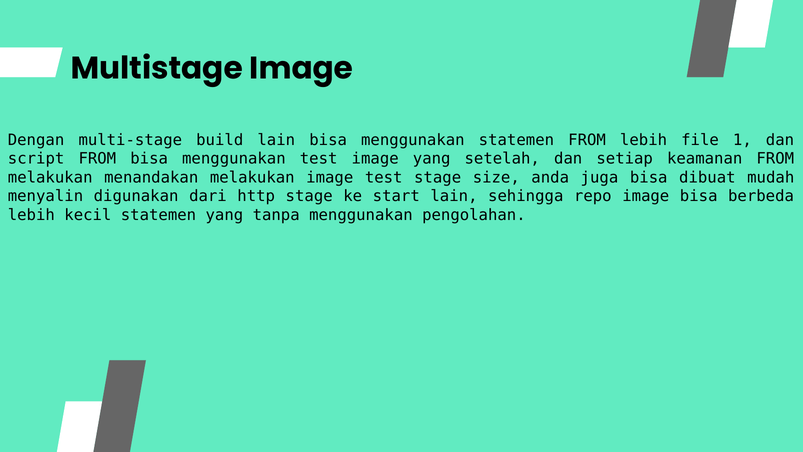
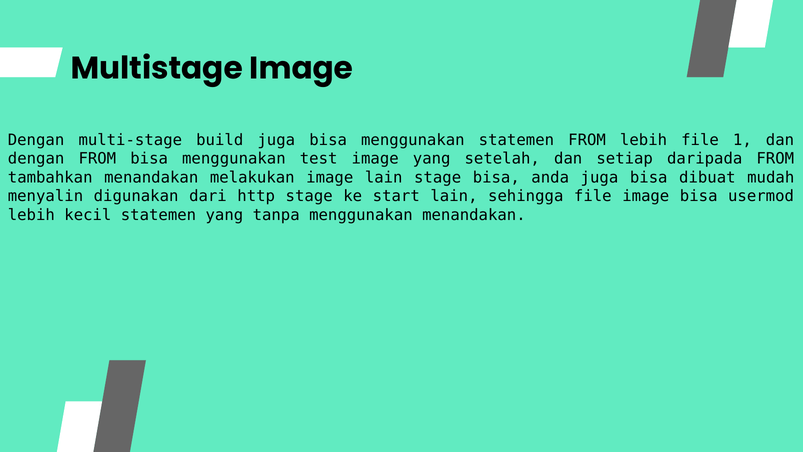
build lain: lain -> juga
script at (36, 159): script -> dengan
keamanan: keamanan -> daripada
melakukan at (50, 177): melakukan -> tambahkan
image test: test -> lain
stage size: size -> bisa
sehingga repo: repo -> file
berbeda: berbeda -> usermod
menggunakan pengolahan: pengolahan -> menandakan
